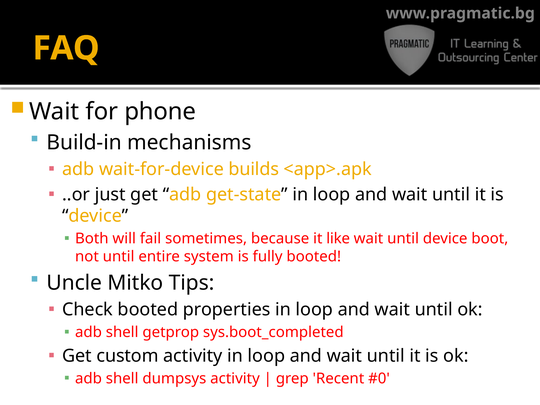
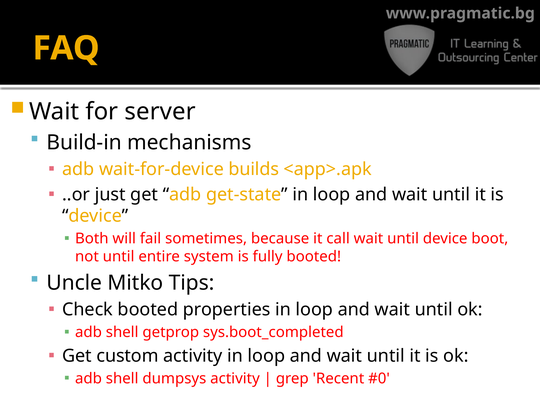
phone: phone -> server
like: like -> call
